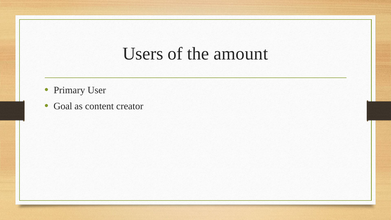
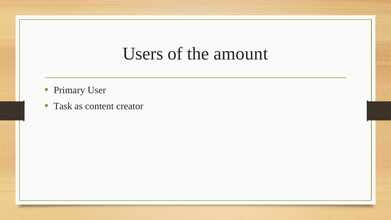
Goal: Goal -> Task
